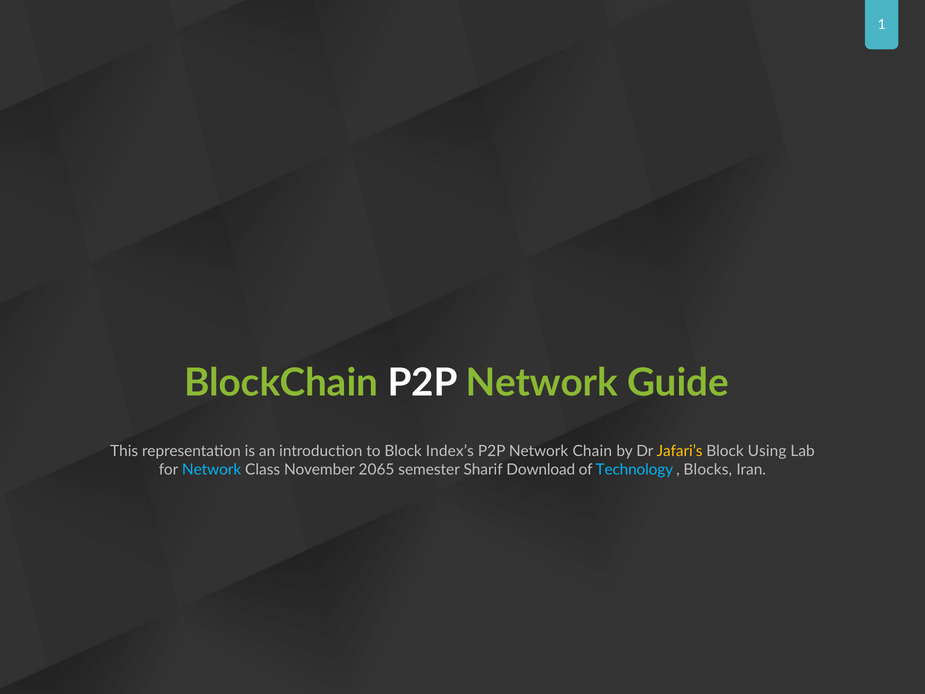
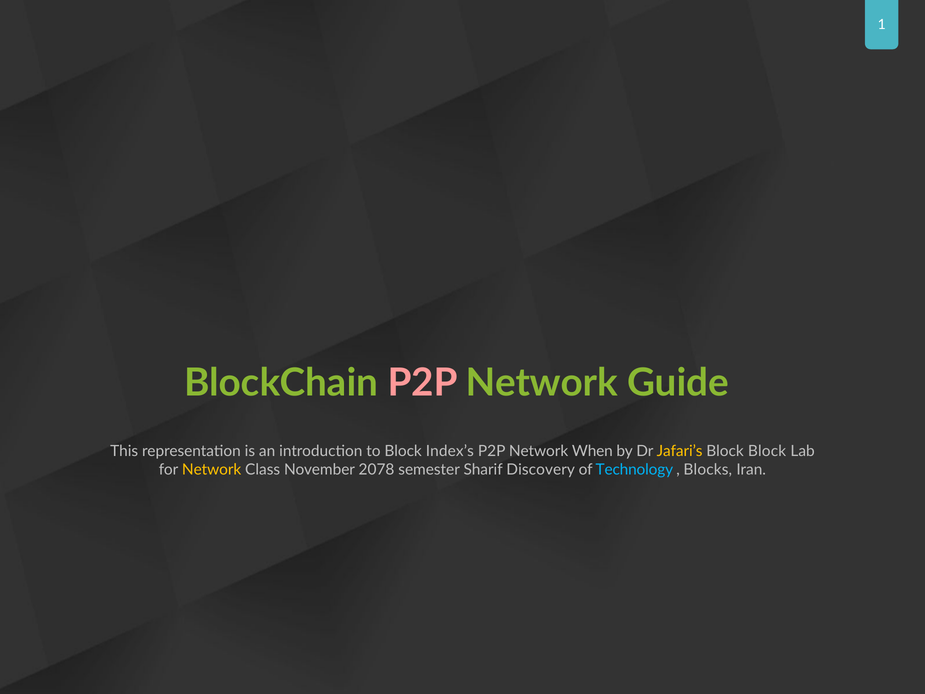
P2P at (423, 383) colour: white -> pink
Chain: Chain -> When
Block Using: Using -> Block
Network at (212, 470) colour: light blue -> yellow
2065: 2065 -> 2078
Download: Download -> Discovery
